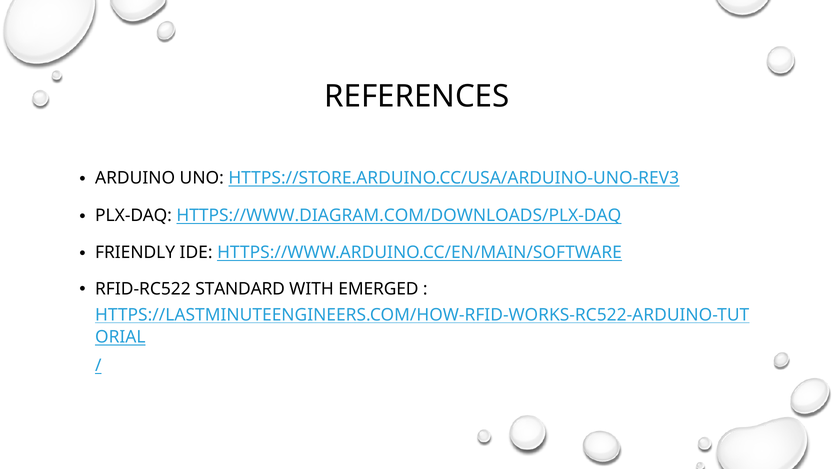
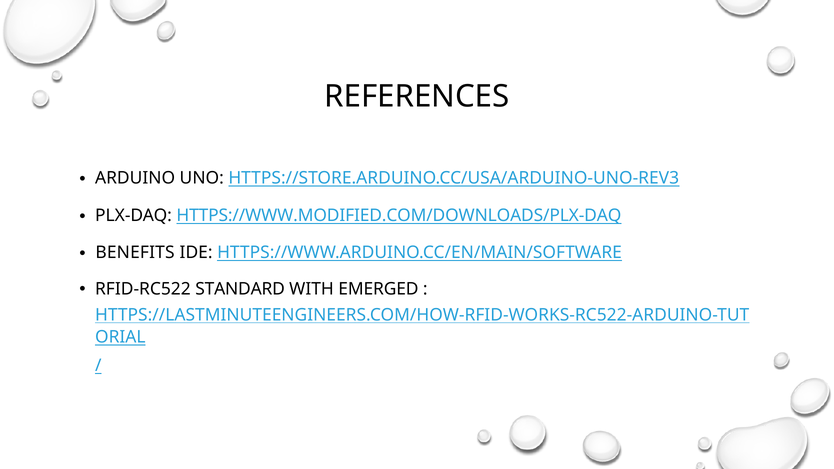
HTTPS://WWW.DIAGRAM.COM/DOWNLOADS/PLX-DAQ: HTTPS://WWW.DIAGRAM.COM/DOWNLOADS/PLX-DAQ -> HTTPS://WWW.MODIFIED.COM/DOWNLOADS/PLX-DAQ
FRIENDLY: FRIENDLY -> BENEFITS
